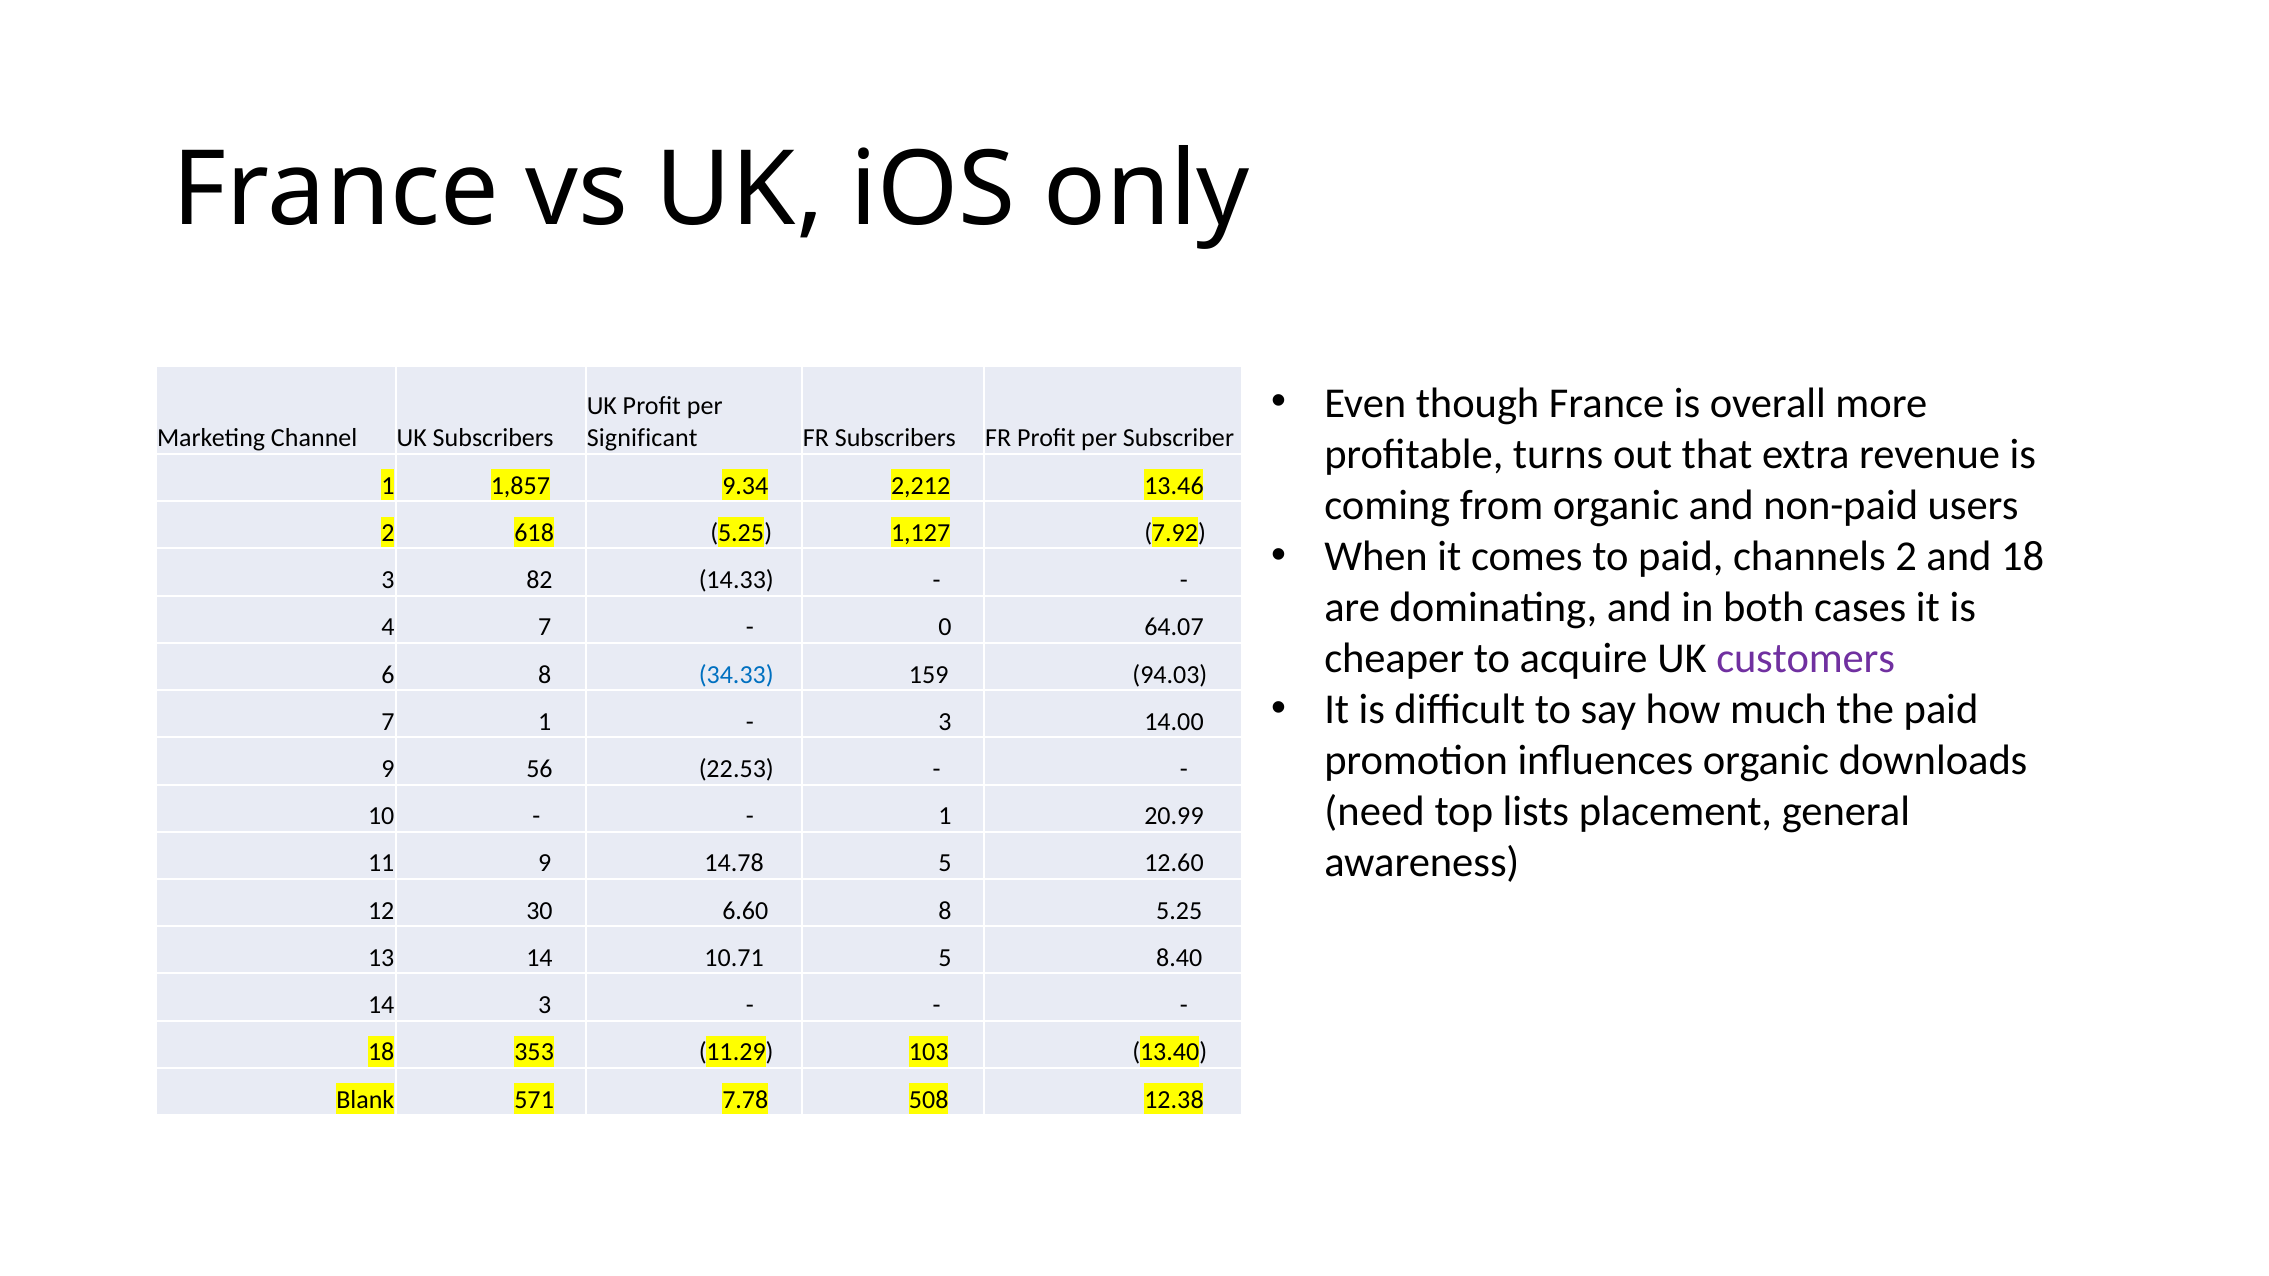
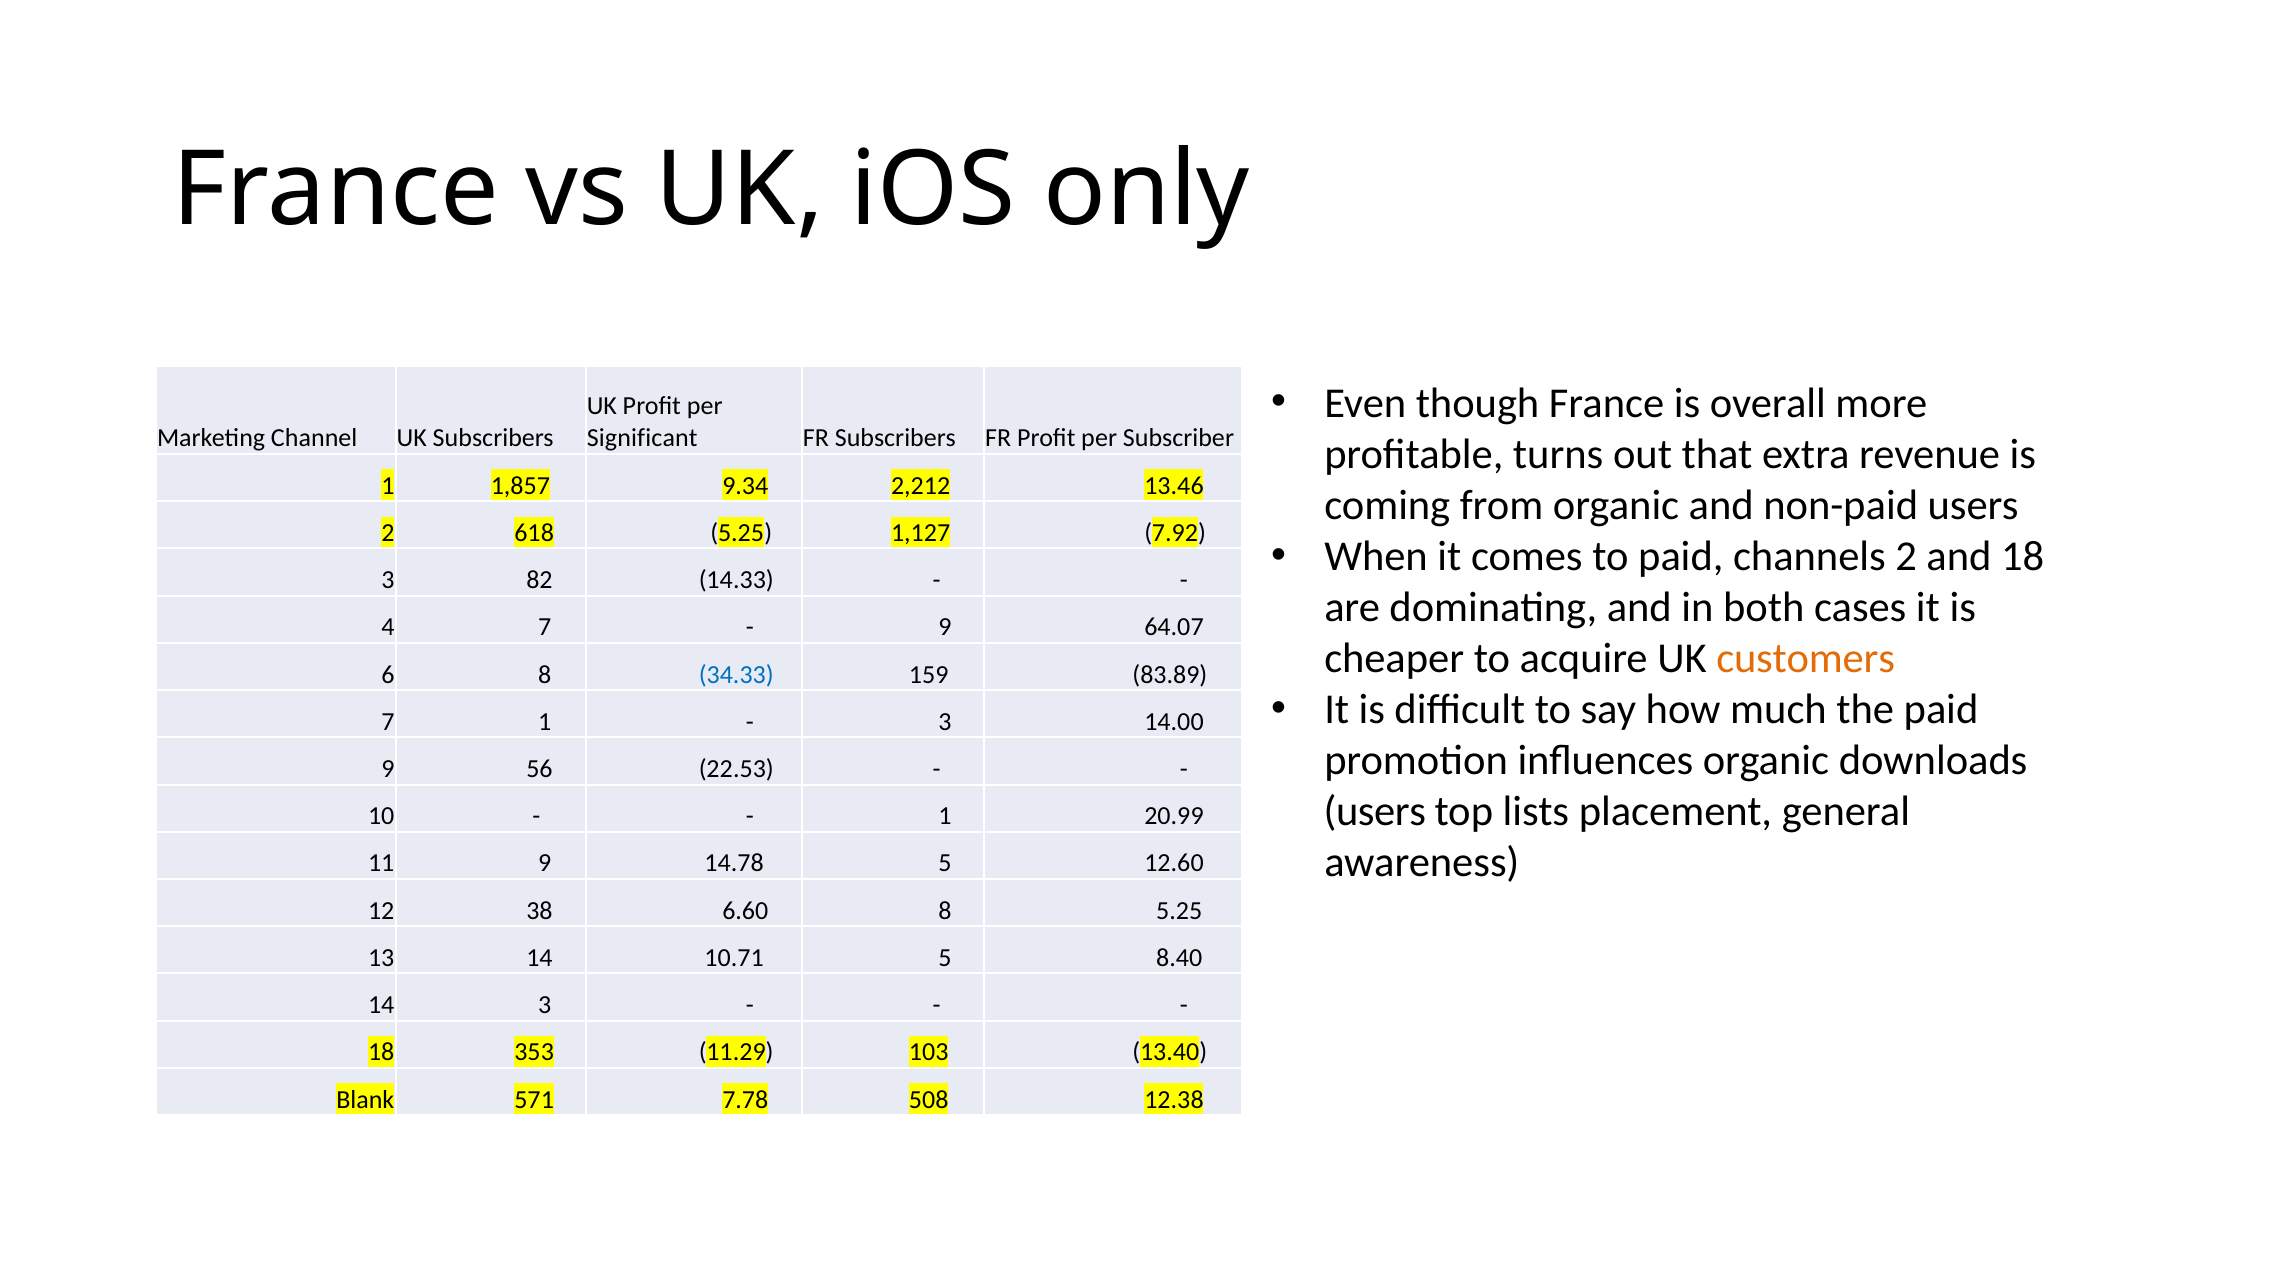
0 at (945, 627): 0 -> 9
customers colour: purple -> orange
94.03: 94.03 -> 83.89
need at (1374, 812): need -> users
30: 30 -> 38
